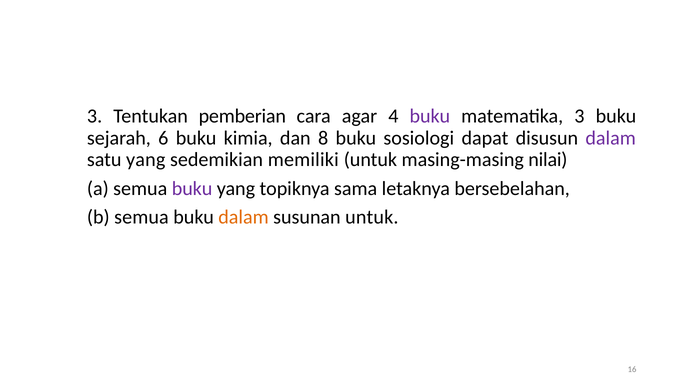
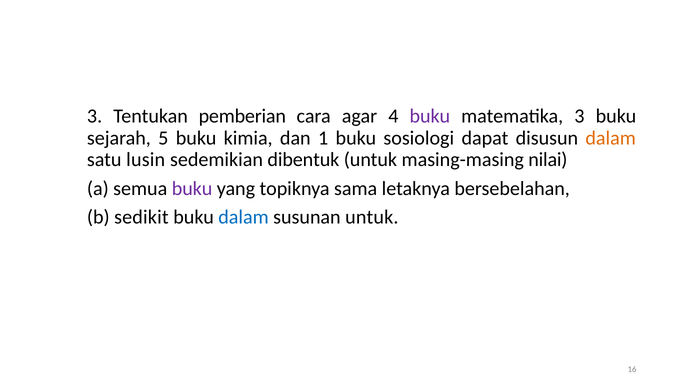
6: 6 -> 5
8: 8 -> 1
dalam at (611, 138) colour: purple -> orange
satu yang: yang -> lusin
memiliki: memiliki -> dibentuk
b semua: semua -> sedikit
dalam at (244, 218) colour: orange -> blue
